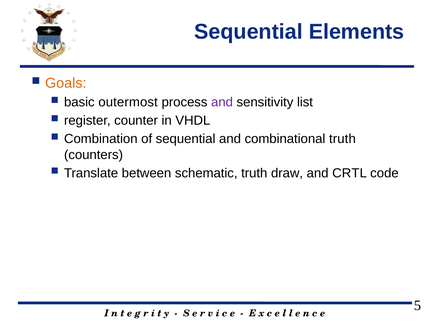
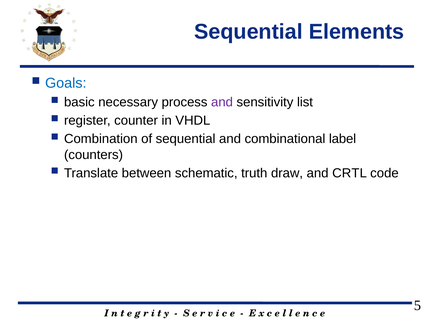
Goals colour: orange -> blue
outermost: outermost -> necessary
combinational truth: truth -> label
